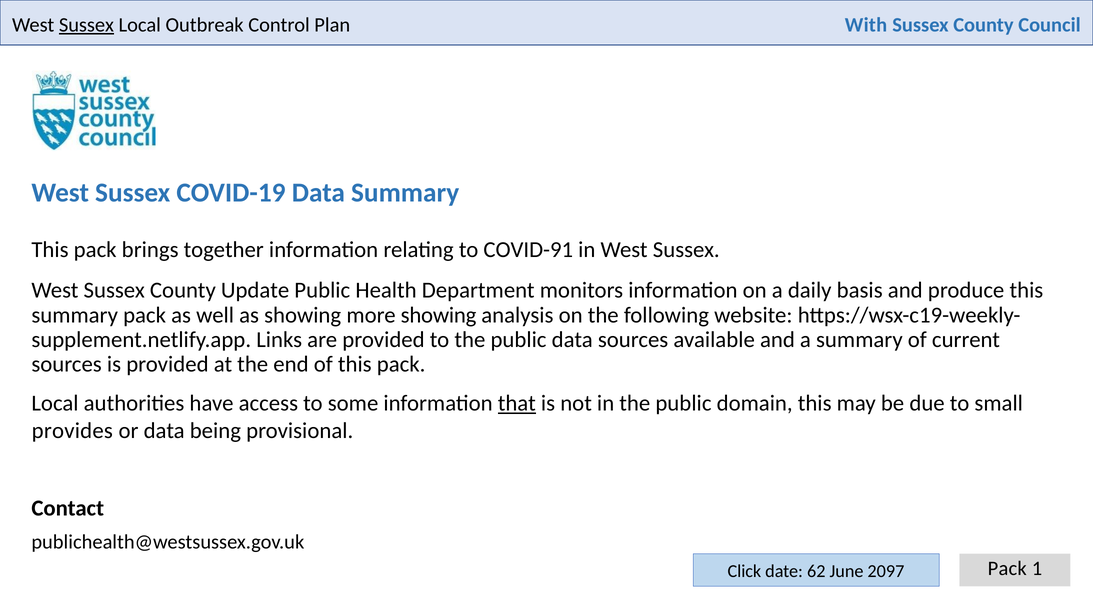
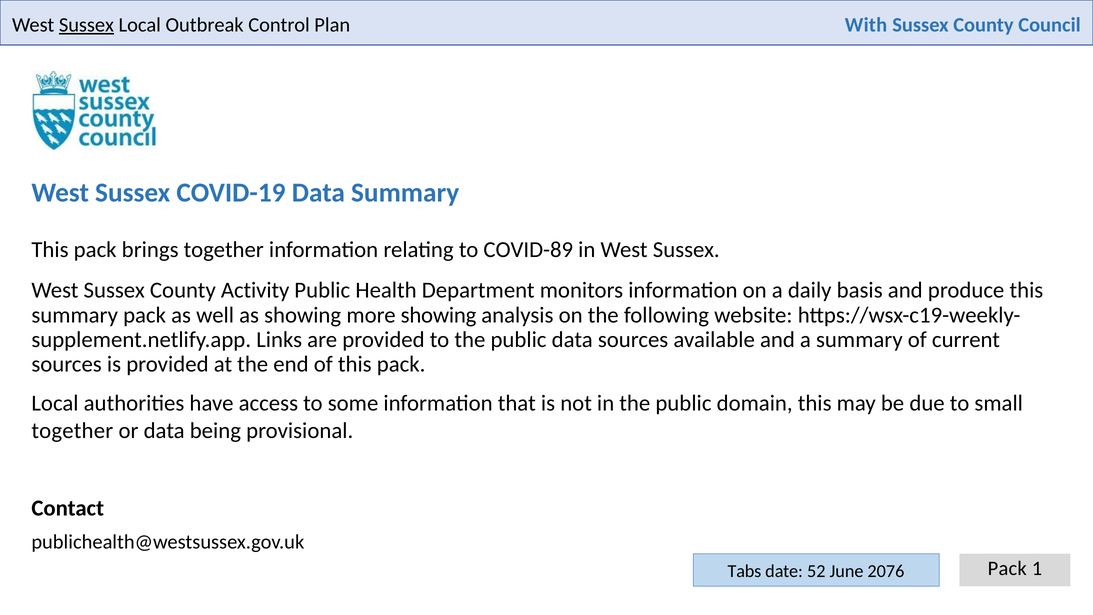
COVID-91: COVID-91 -> COVID-89
Update: Update -> Activity
that underline: present -> none
provides at (72, 431): provides -> together
Click: Click -> Tabs
62: 62 -> 52
2097: 2097 -> 2076
